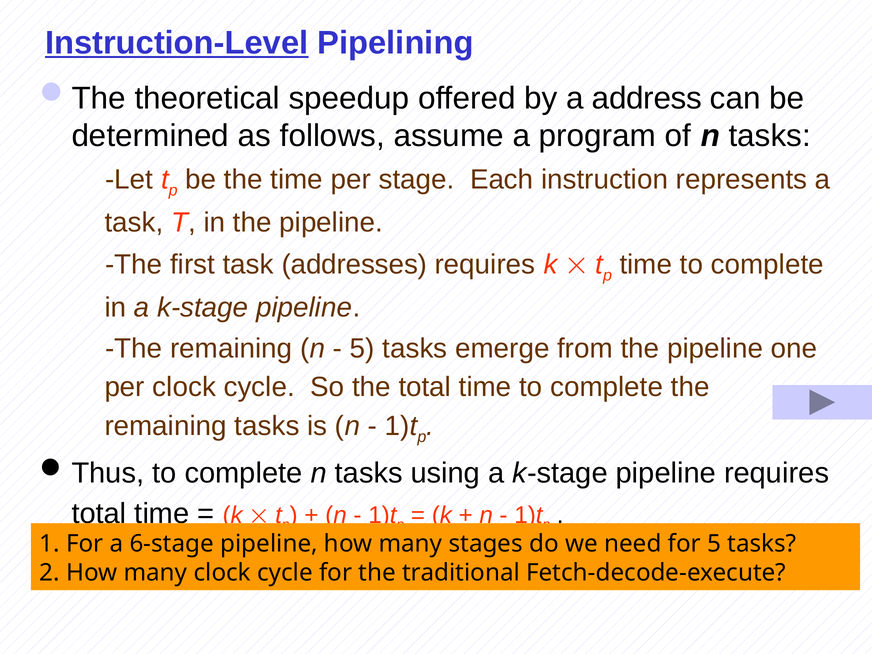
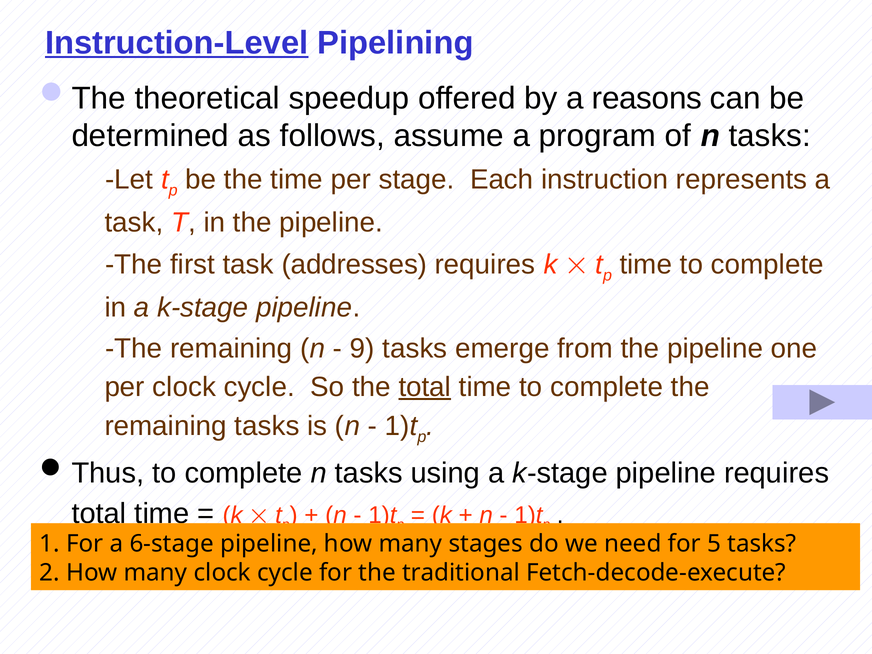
address: address -> reasons
5 at (362, 349): 5 -> 9
total at (425, 387) underline: none -> present
